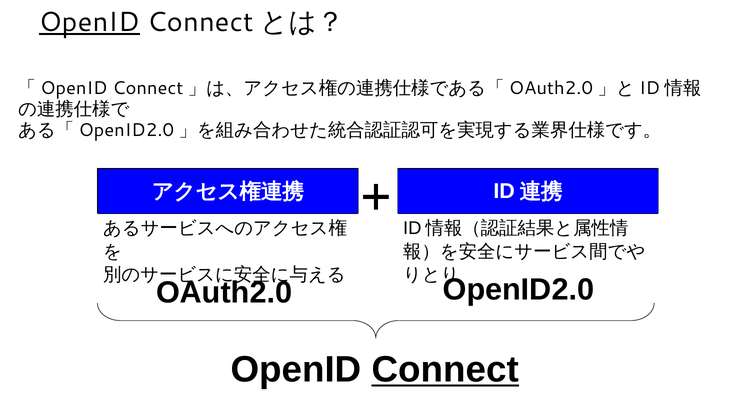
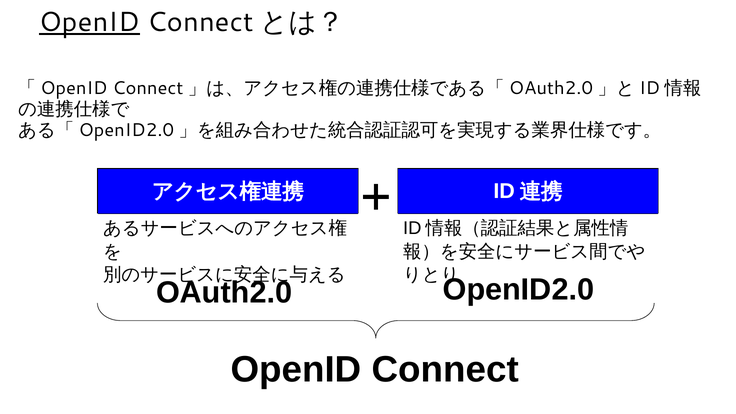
Connect underline: present -> none
